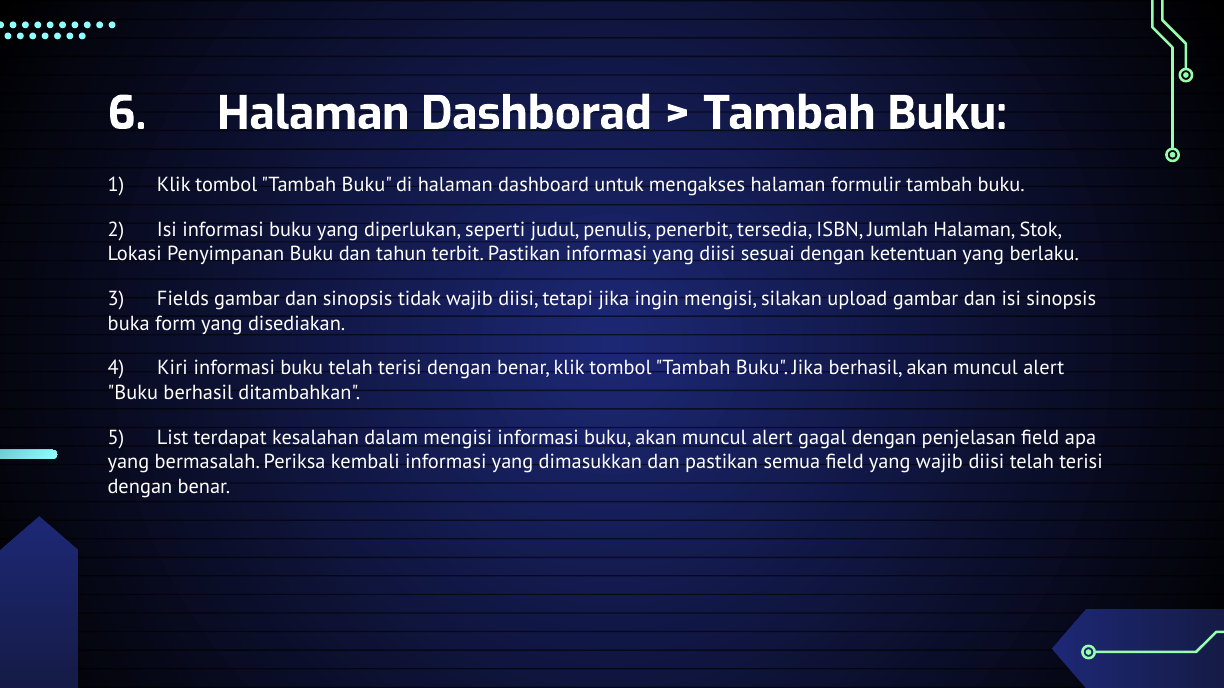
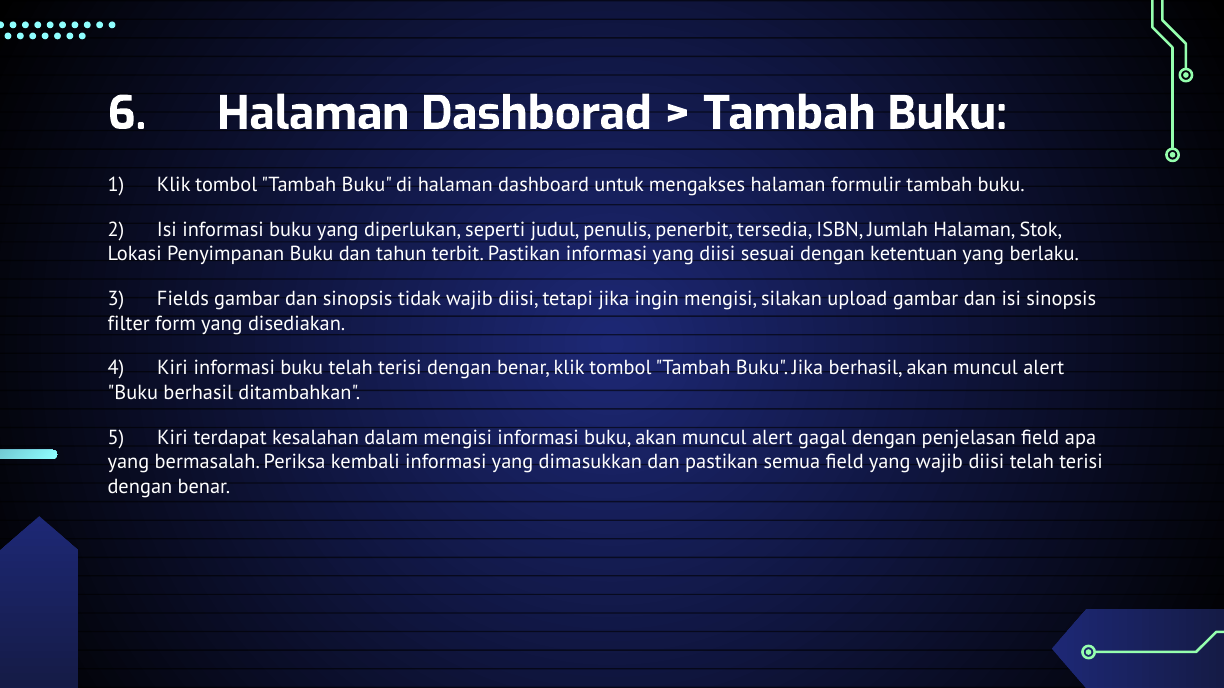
buka: buka -> filter
5 List: List -> Kiri
